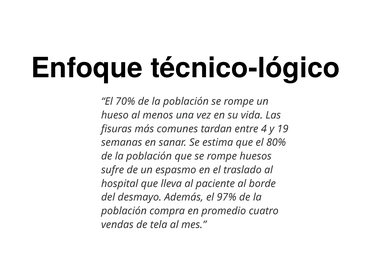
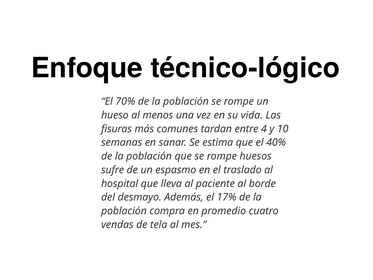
19: 19 -> 10
80%: 80% -> 40%
97%: 97% -> 17%
